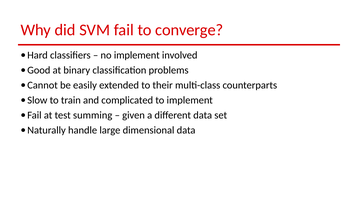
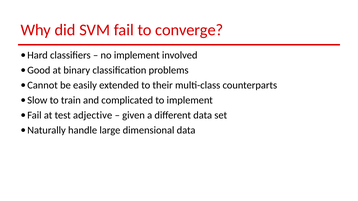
summing: summing -> adjective
